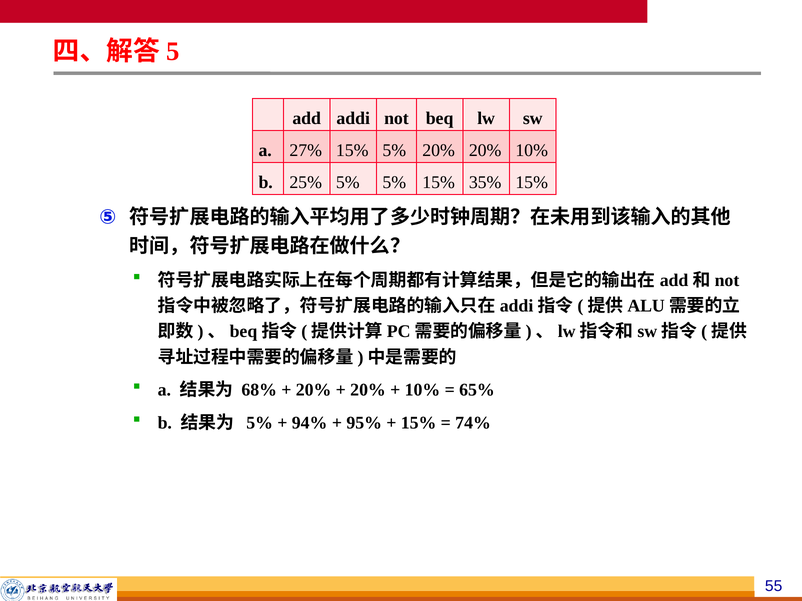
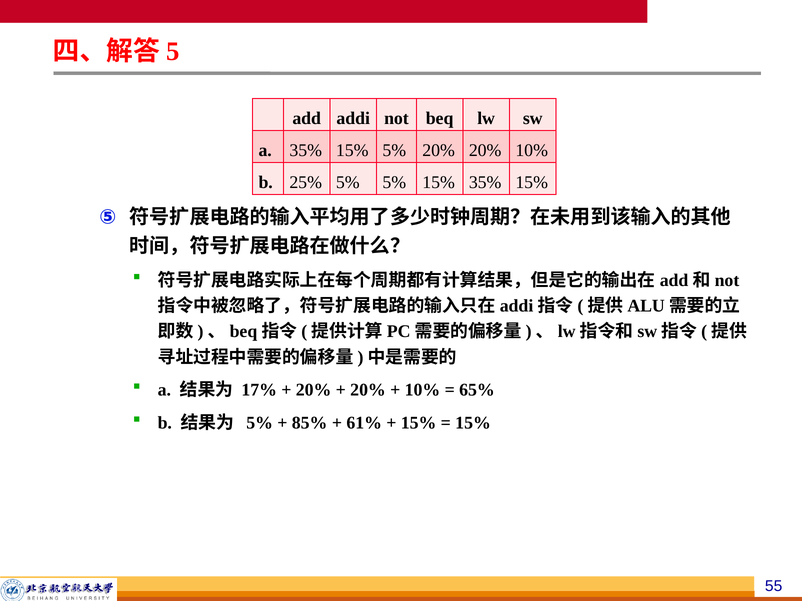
a 27%: 27% -> 35%
68%: 68% -> 17%
94%: 94% -> 85%
95%: 95% -> 61%
74% at (473, 423): 74% -> 15%
